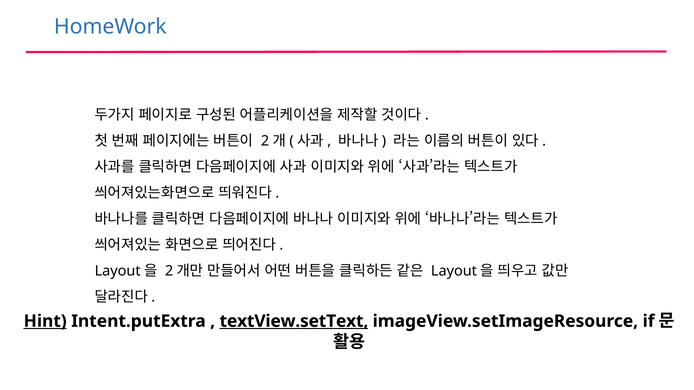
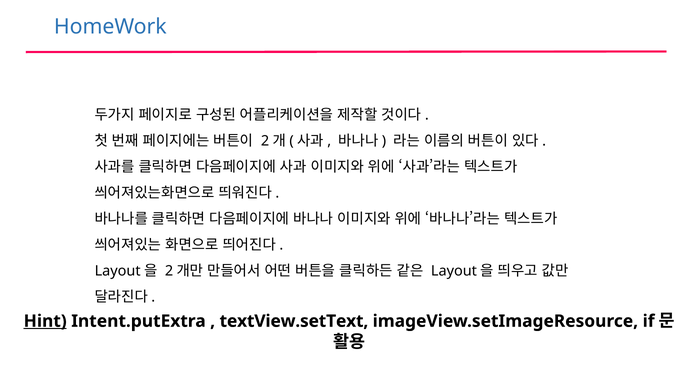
textView.setText underline: present -> none
